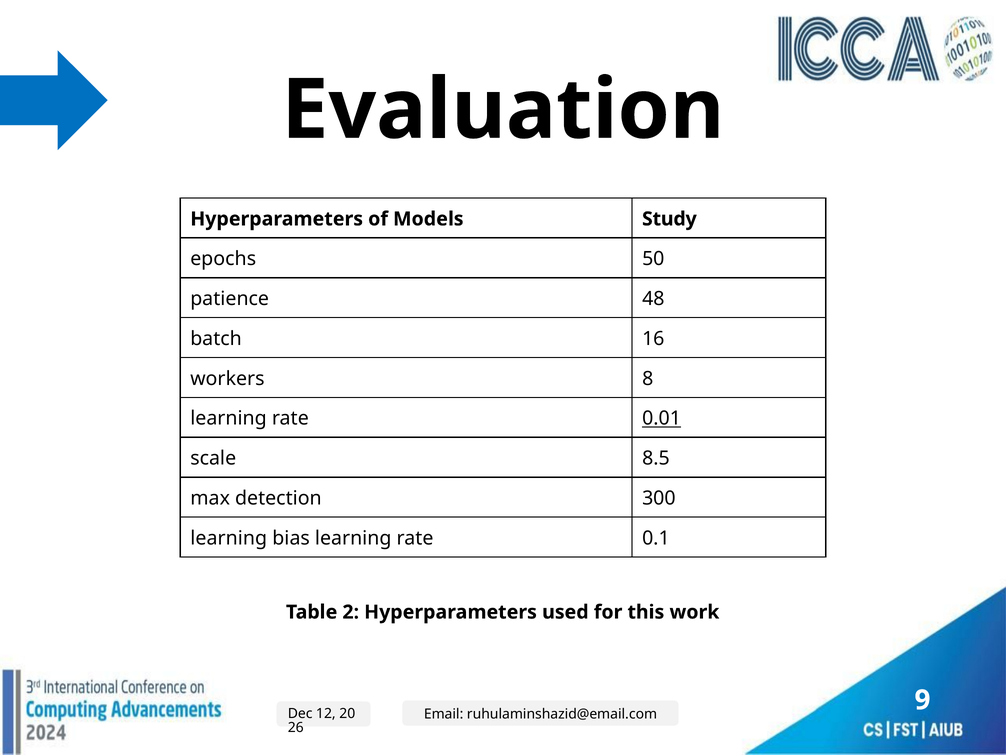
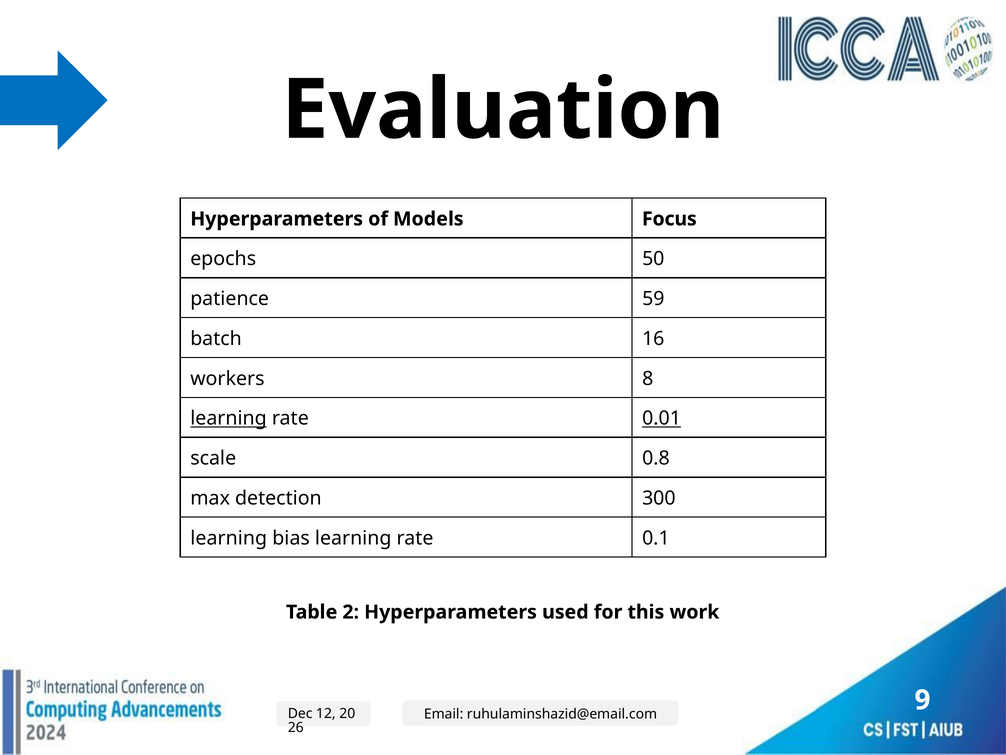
Study: Study -> Focus
48: 48 -> 59
learning at (229, 418) underline: none -> present
8.5: 8.5 -> 0.8
